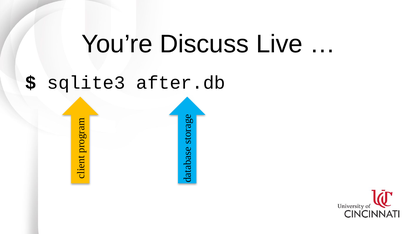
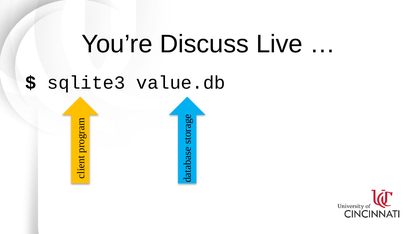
after.db: after.db -> value.db
